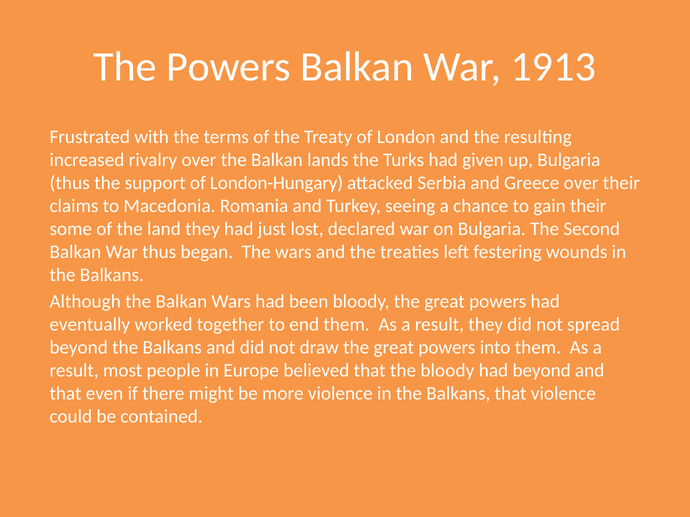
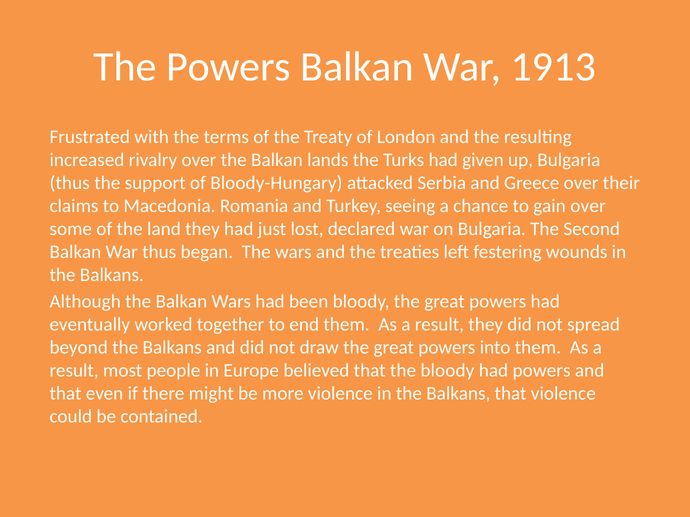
London-Hungary: London-Hungary -> Bloody-Hungary
gain their: their -> over
had beyond: beyond -> powers
